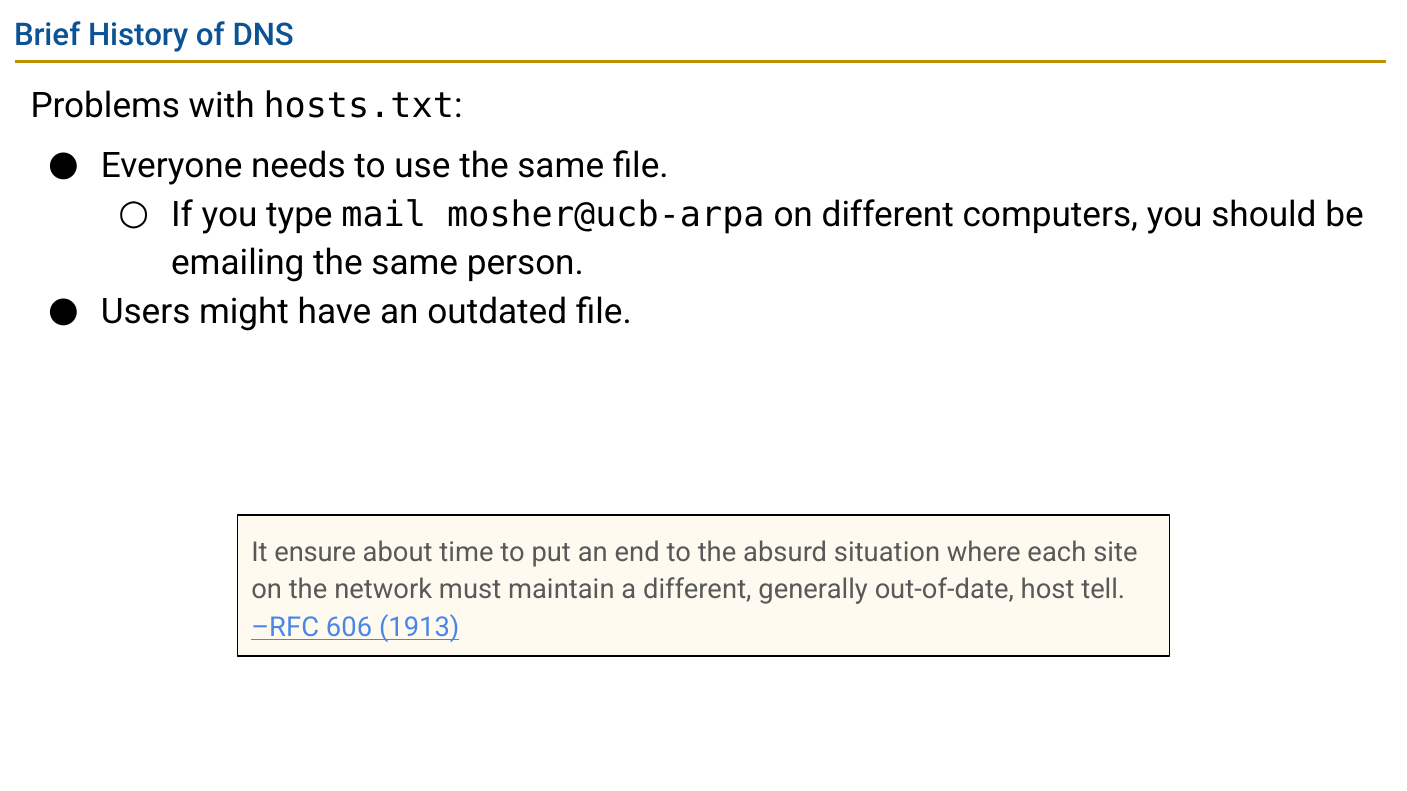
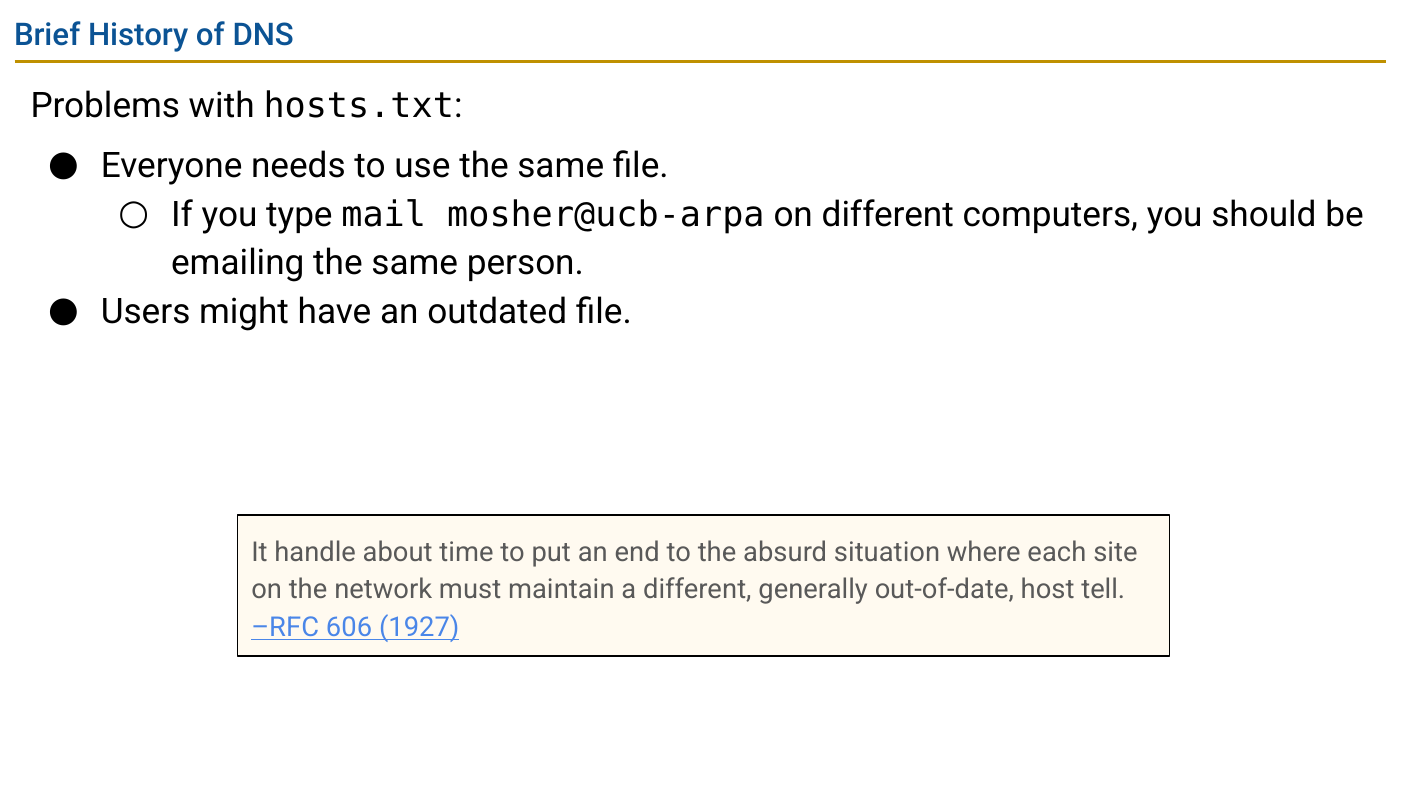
ensure: ensure -> handle
1913: 1913 -> 1927
